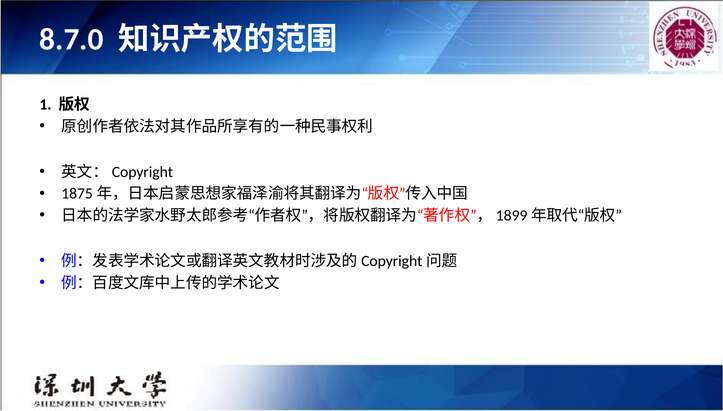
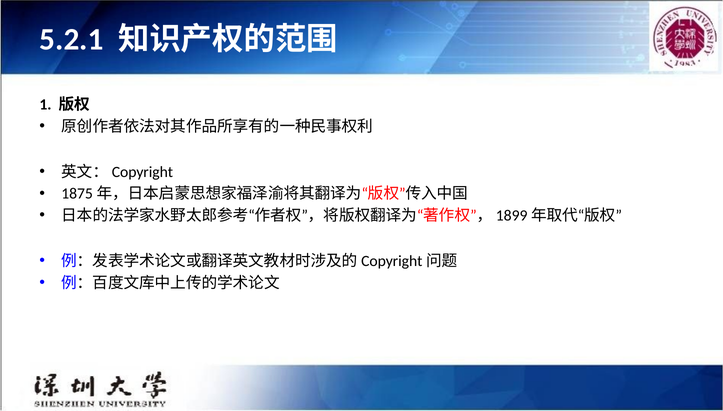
8.7.0: 8.7.0 -> 5.2.1
